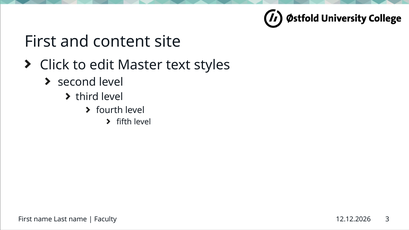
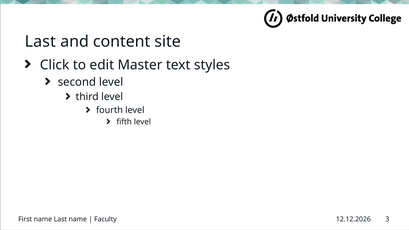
First at (40, 41): First -> Last
